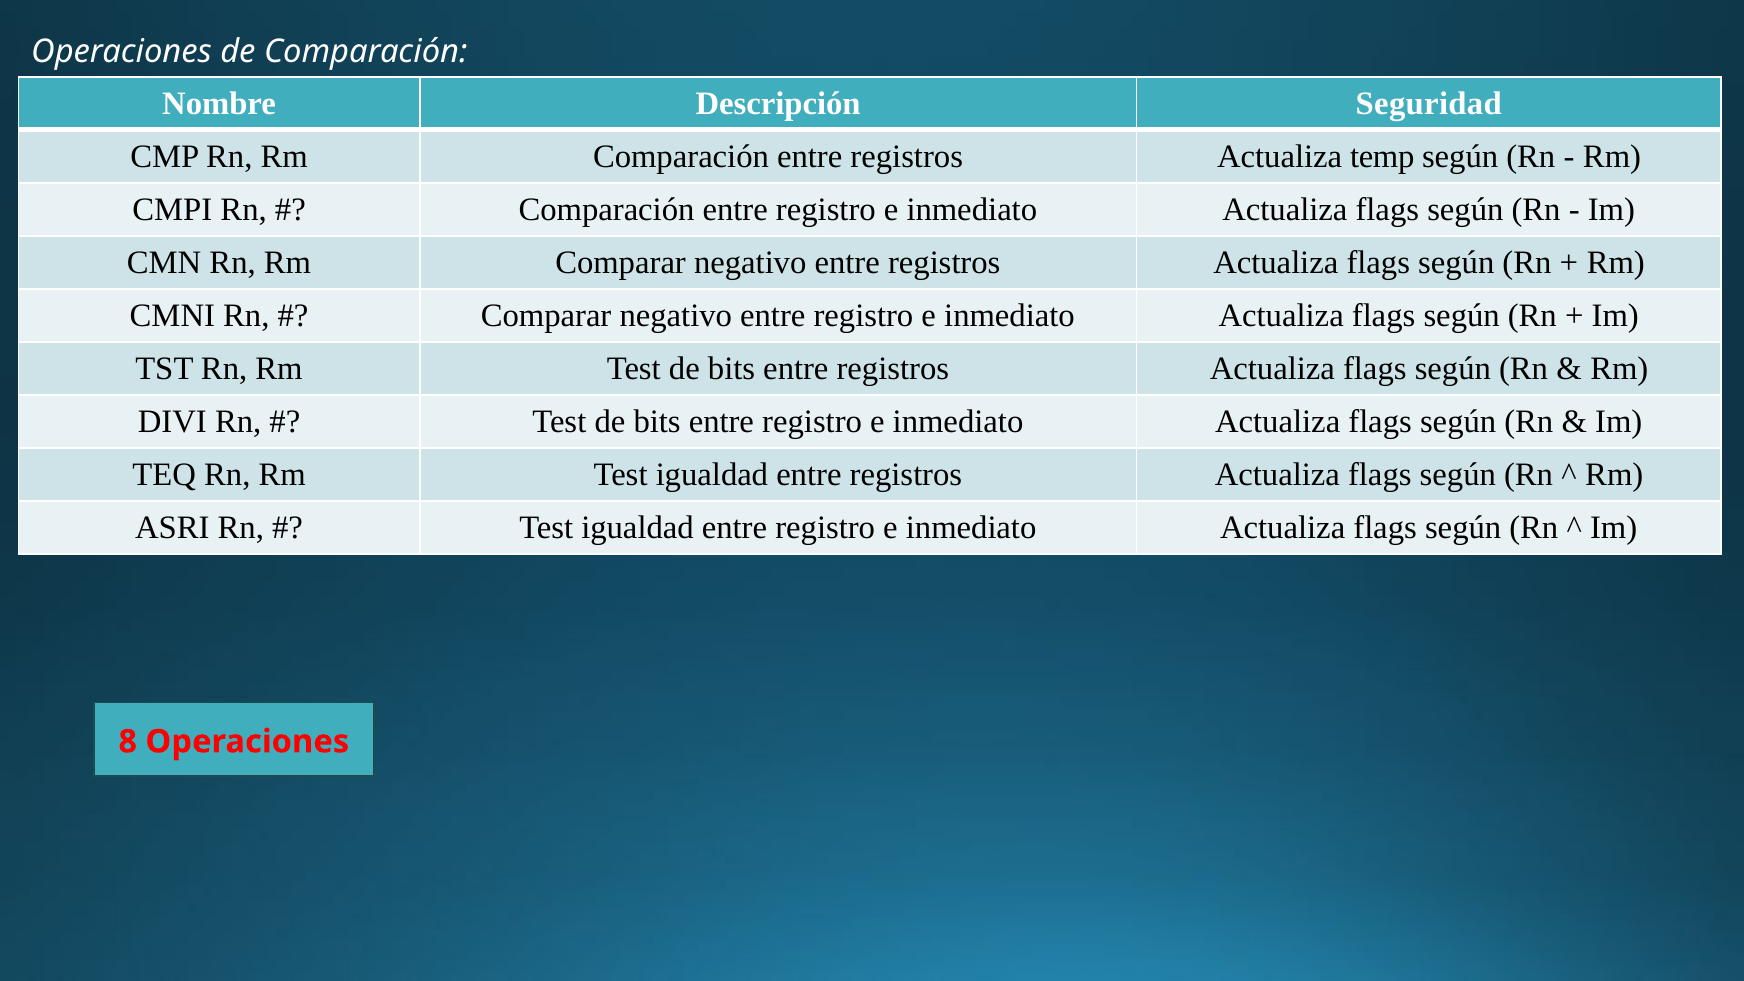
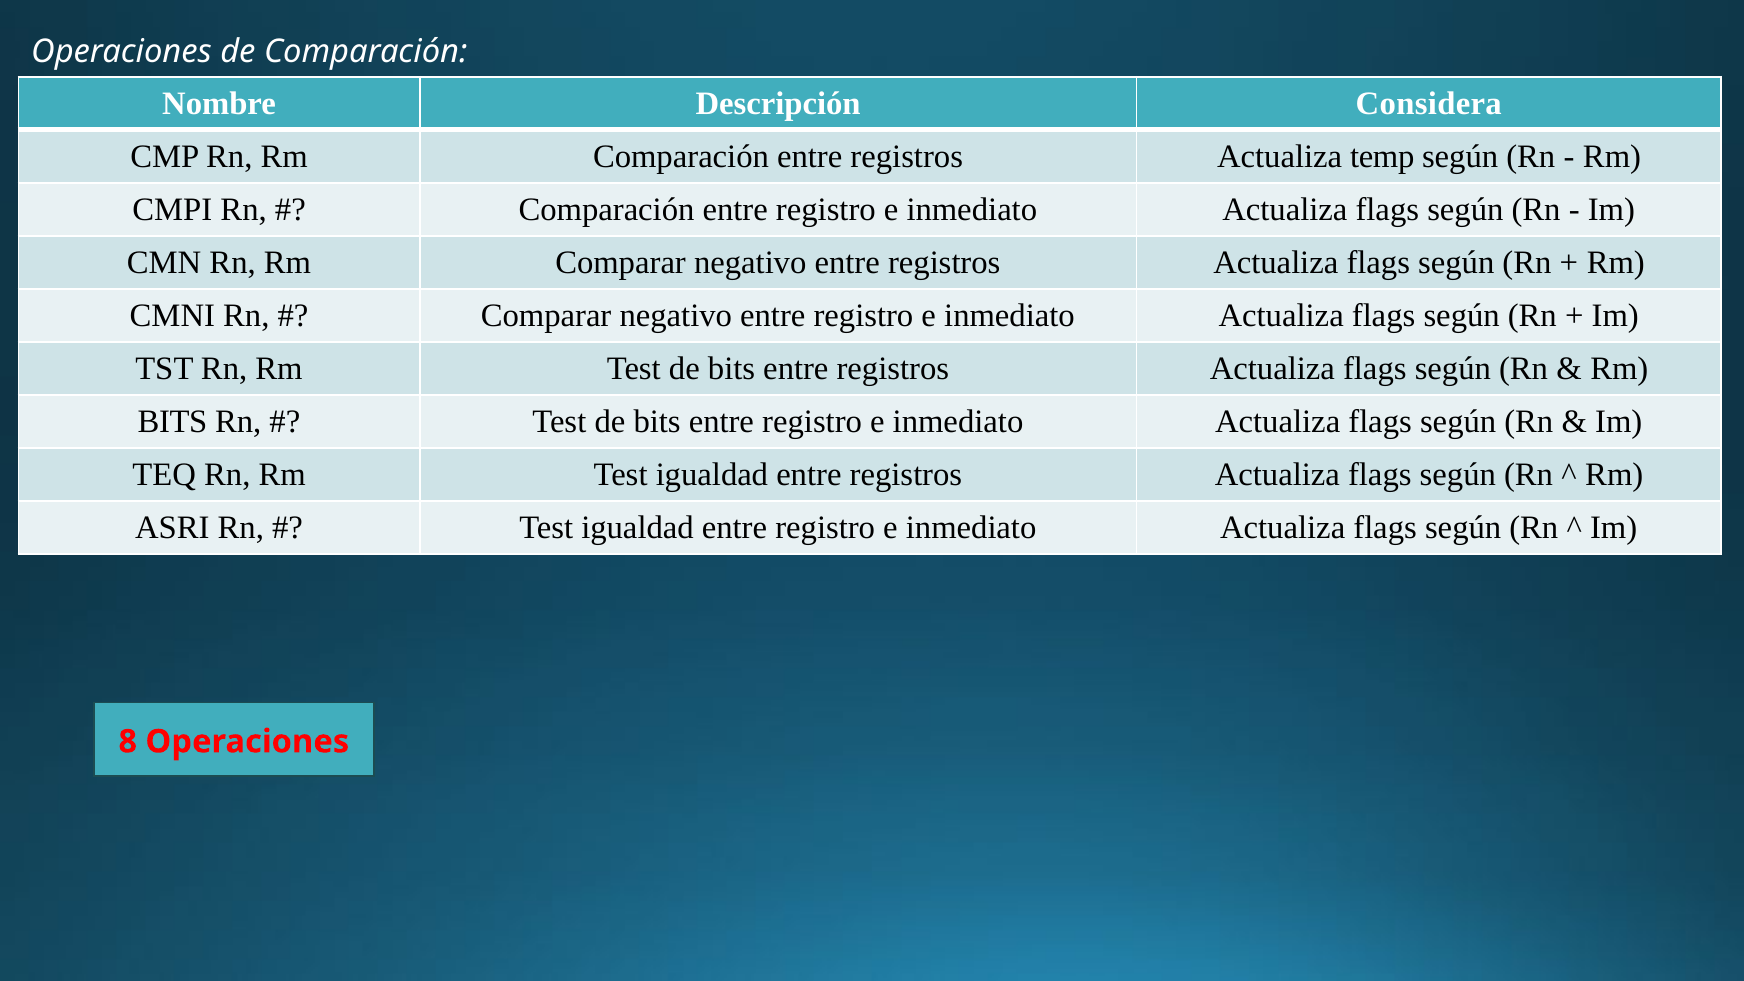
Seguridad: Seguridad -> Considera
DIVI at (172, 422): DIVI -> BITS
